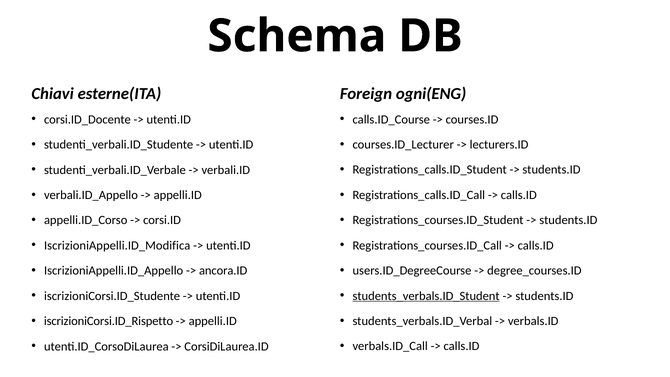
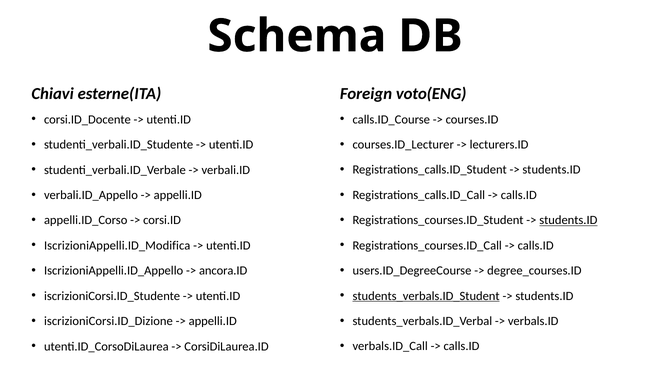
ogni(ENG: ogni(ENG -> voto(ENG
students.ID at (568, 220) underline: none -> present
iscrizioniCorsi.ID_Rispetto: iscrizioniCorsi.ID_Rispetto -> iscrizioniCorsi.ID_Dizione
